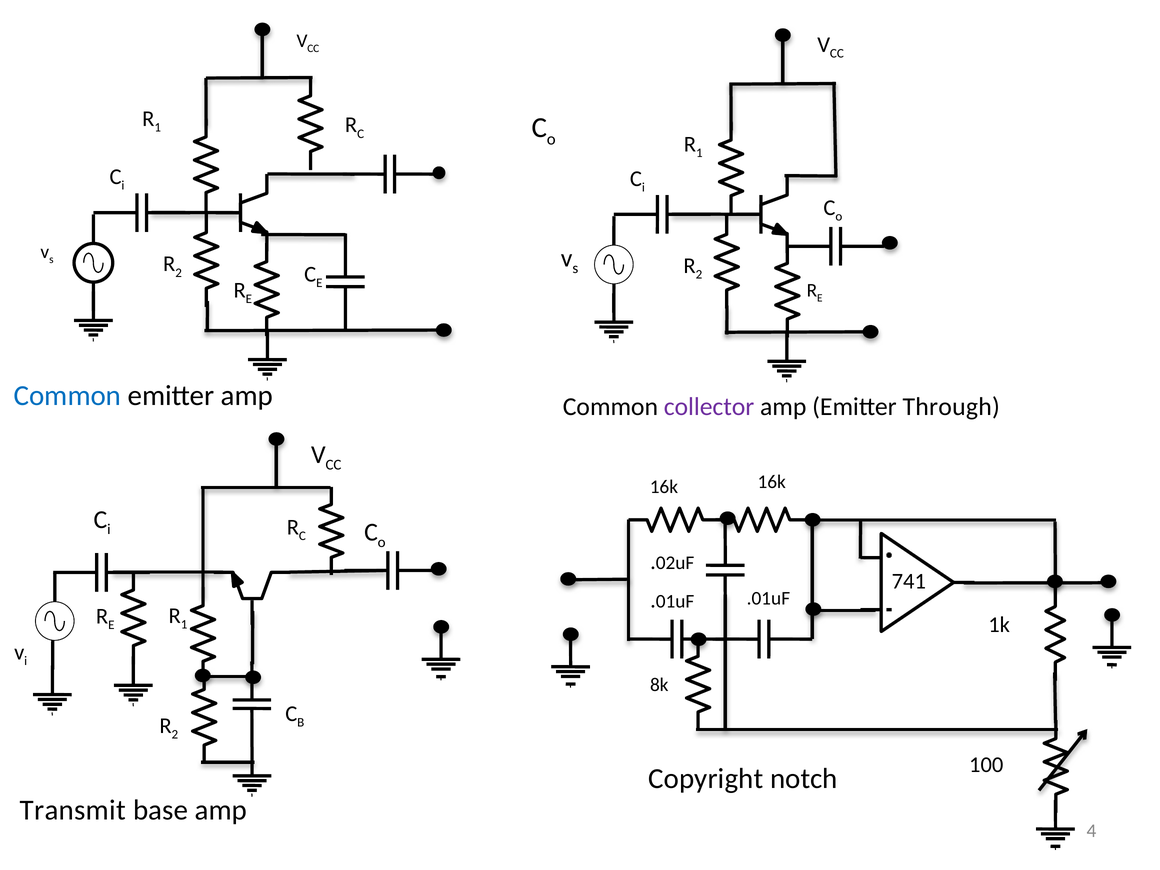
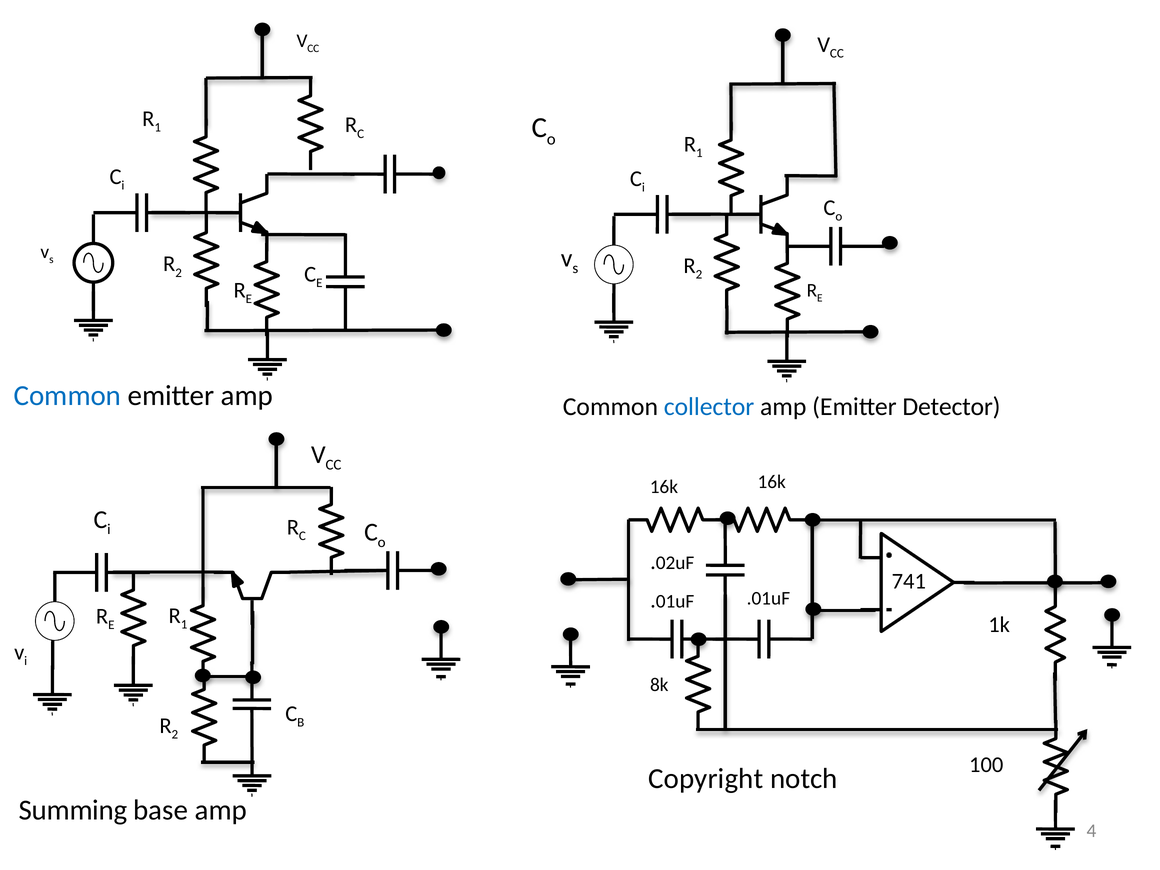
collector colour: purple -> blue
Through: Through -> Detector
Transmit: Transmit -> Summing
